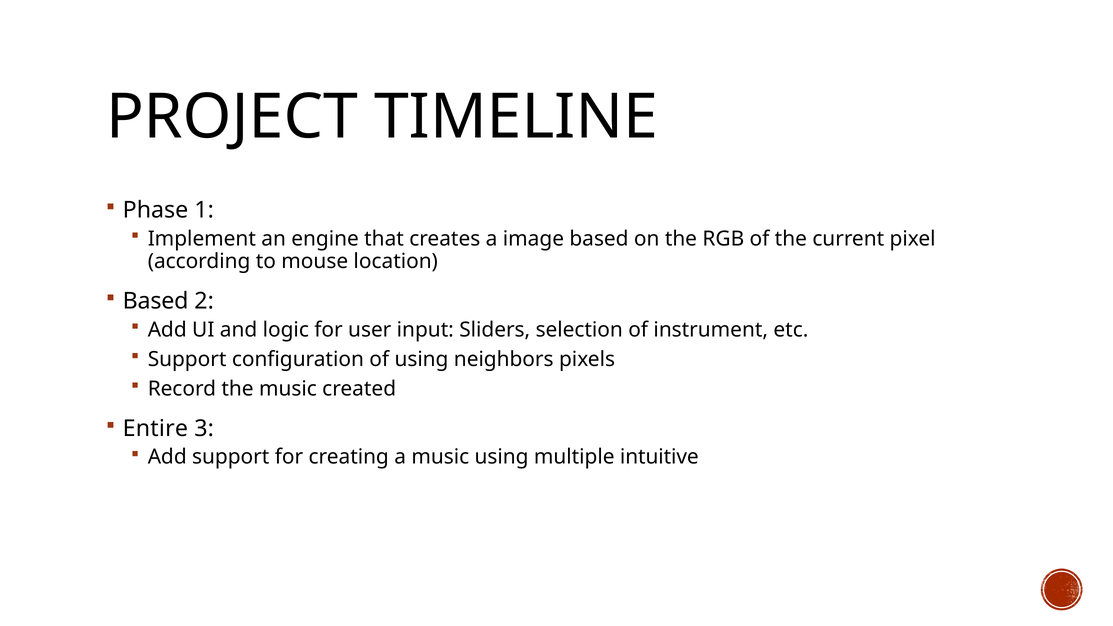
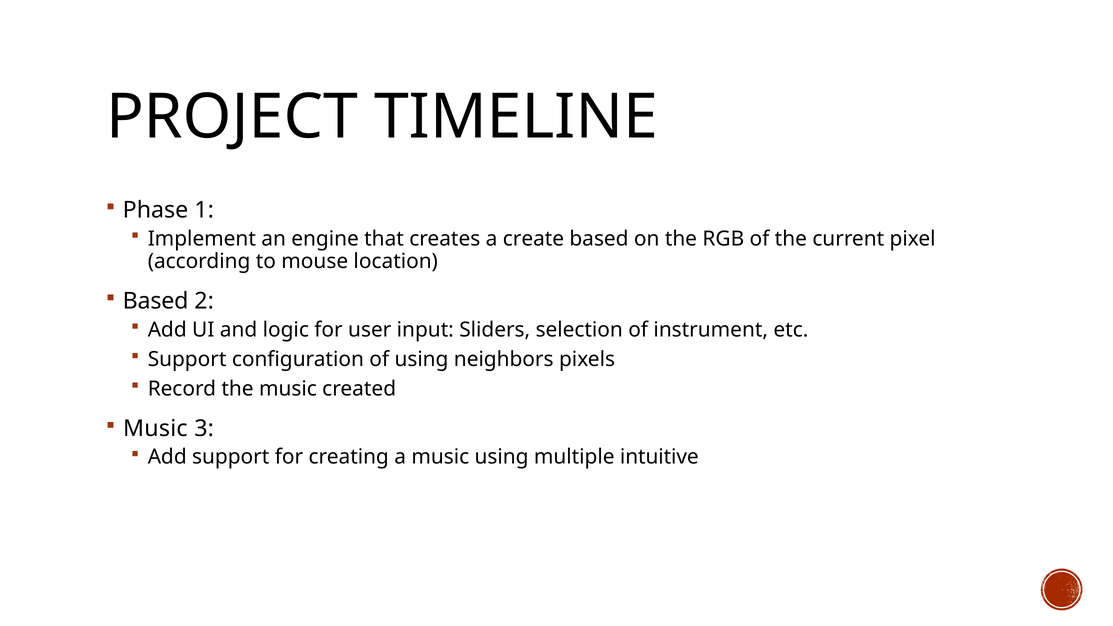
image: image -> create
Entire at (155, 429): Entire -> Music
